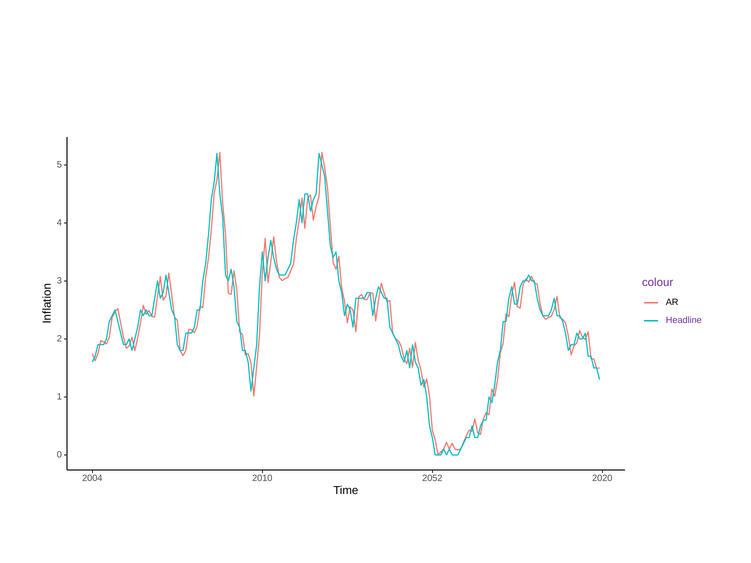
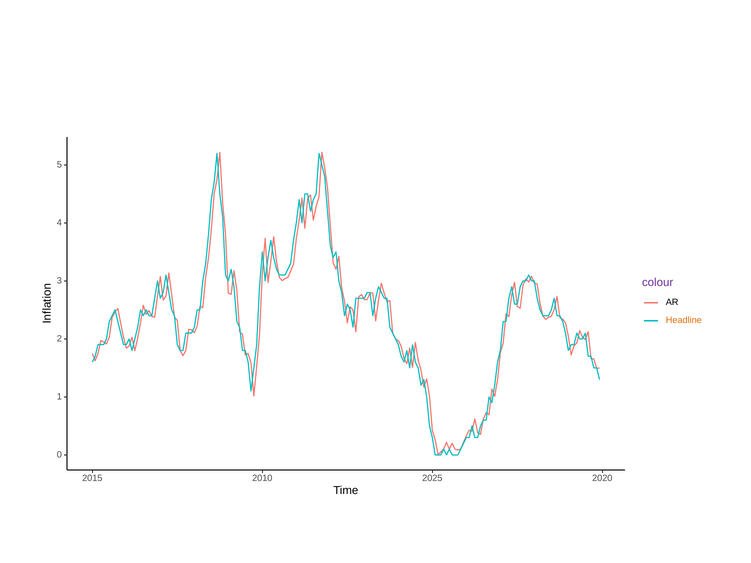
Headline colour: purple -> orange
2004: 2004 -> 2015
2052: 2052 -> 2025
